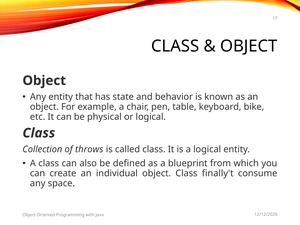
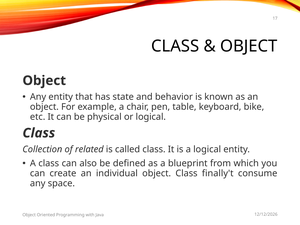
throws: throws -> related
